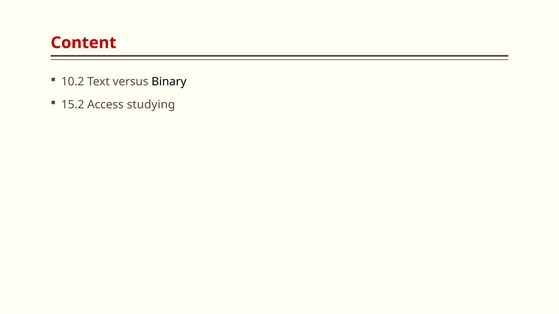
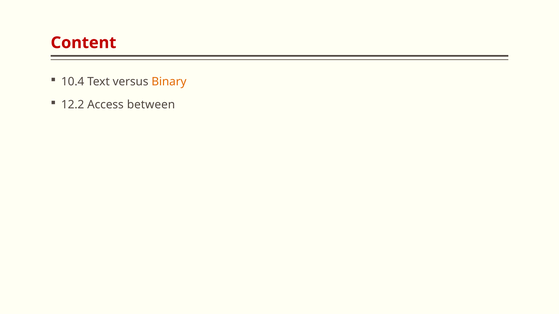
10.2: 10.2 -> 10.4
Binary colour: black -> orange
15.2: 15.2 -> 12.2
studying: studying -> between
